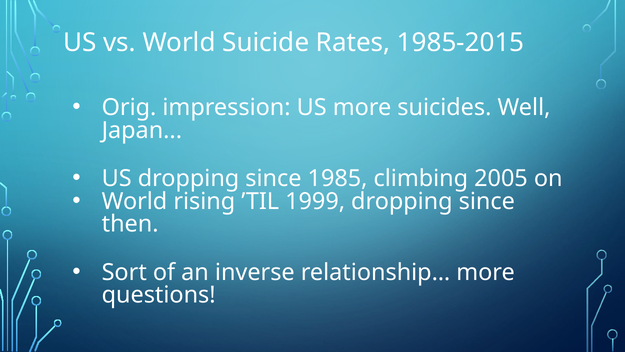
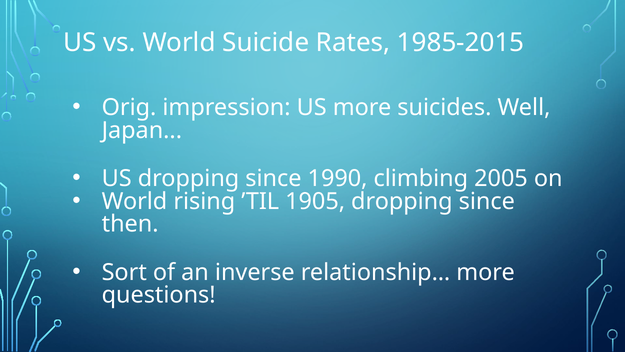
1985: 1985 -> 1990
1999: 1999 -> 1905
